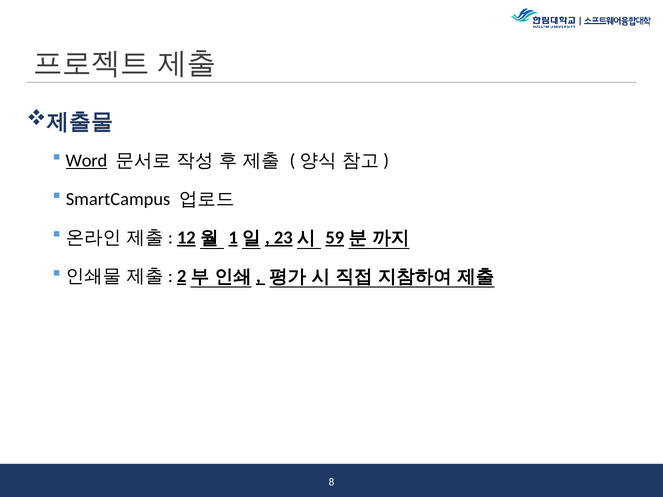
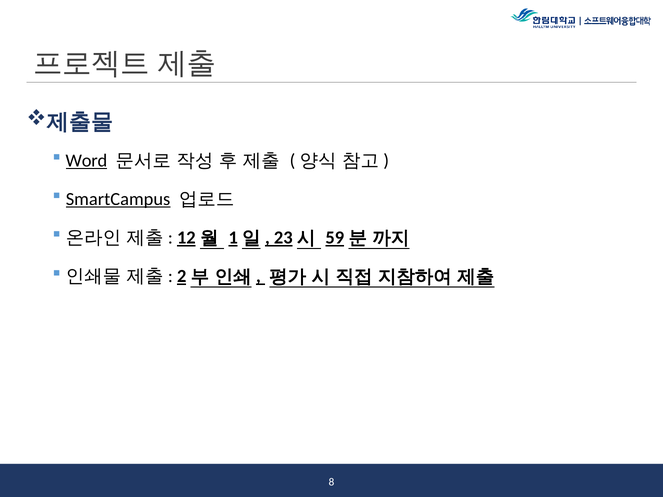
SmartCampus underline: none -> present
